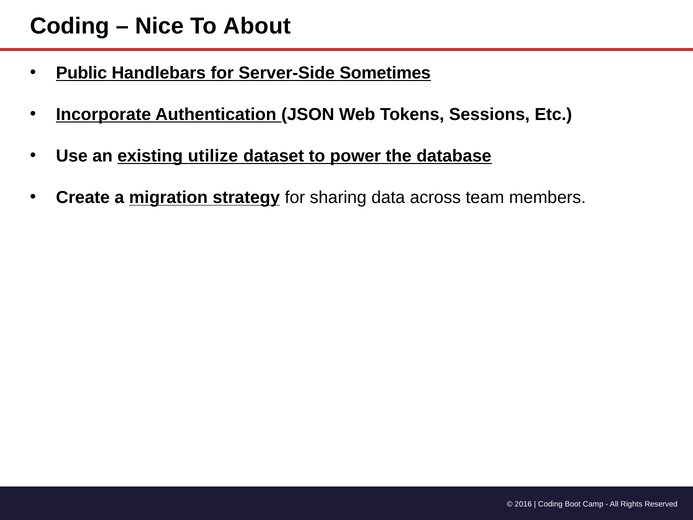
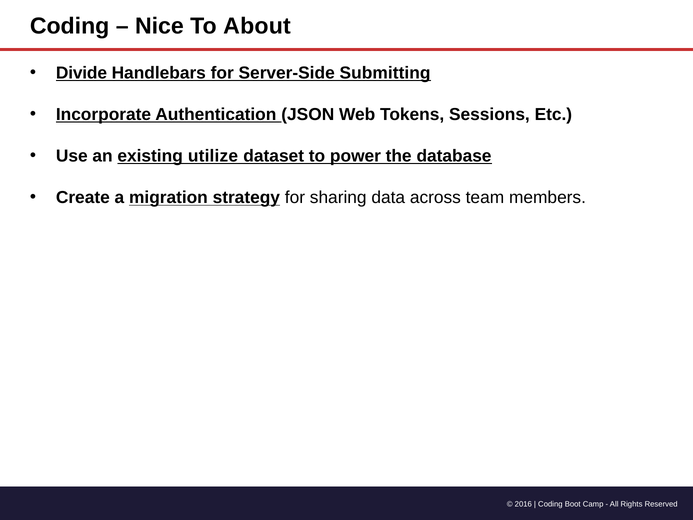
Public: Public -> Divide
Sometimes: Sometimes -> Submitting
